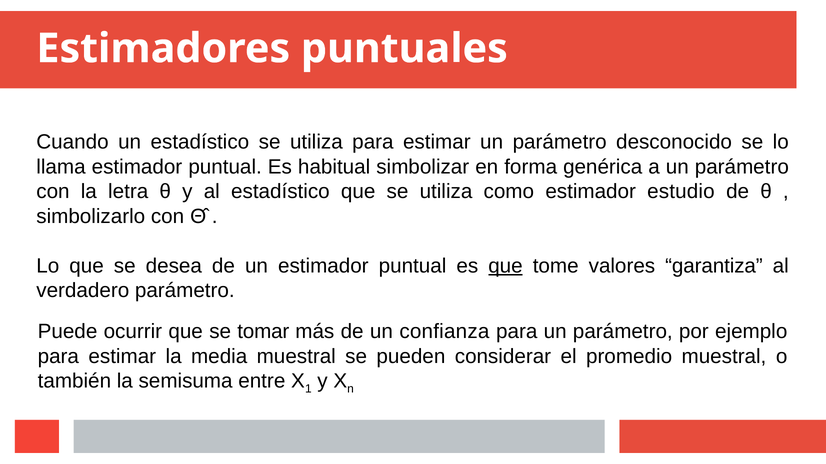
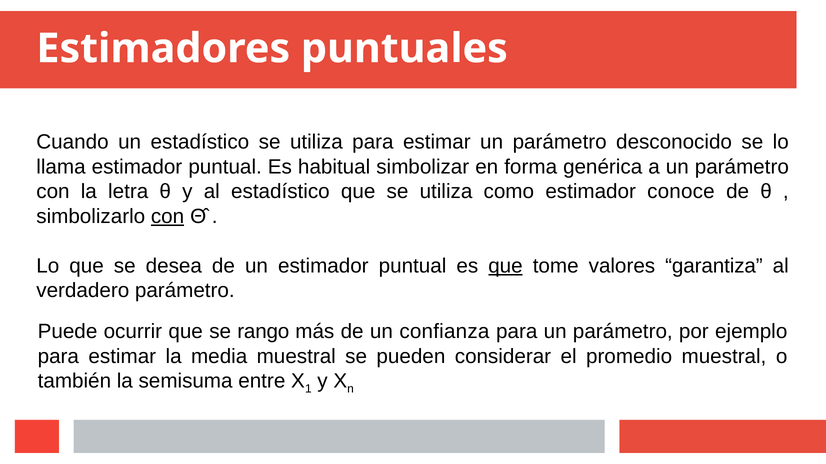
estudio: estudio -> conoce
con at (168, 217) underline: none -> present
tomar: tomar -> rango
